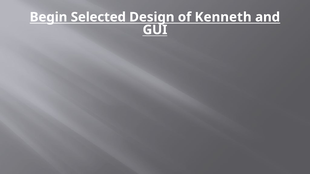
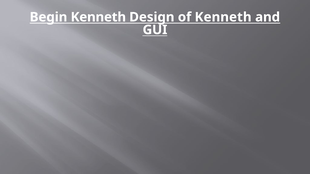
Begin Selected: Selected -> Kenneth
